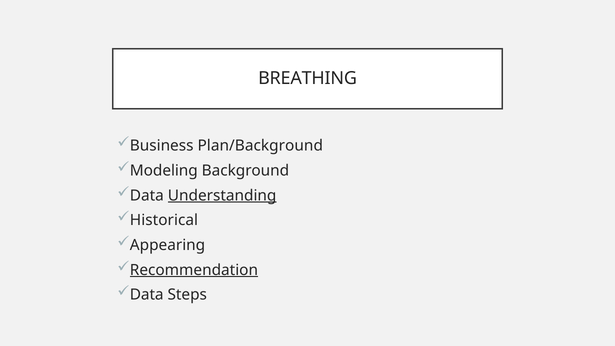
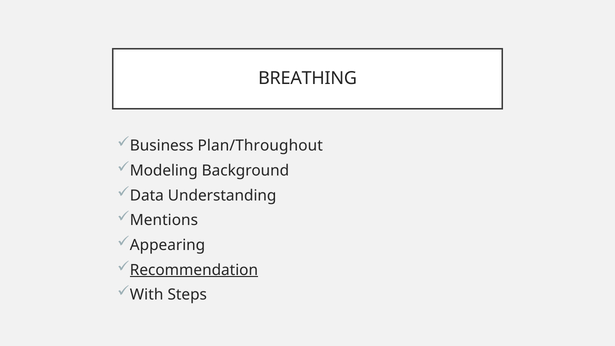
Plan/Background: Plan/Background -> Plan/Throughout
Understanding underline: present -> none
Historical: Historical -> Mentions
Data at (147, 295): Data -> With
